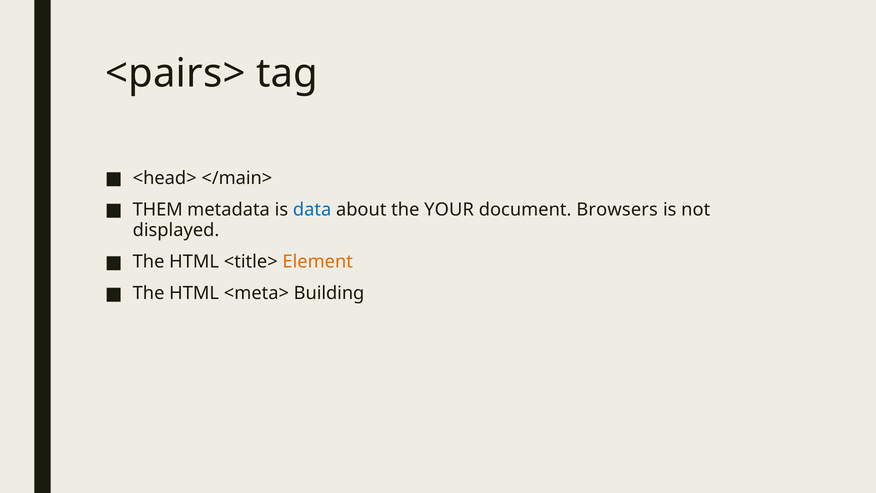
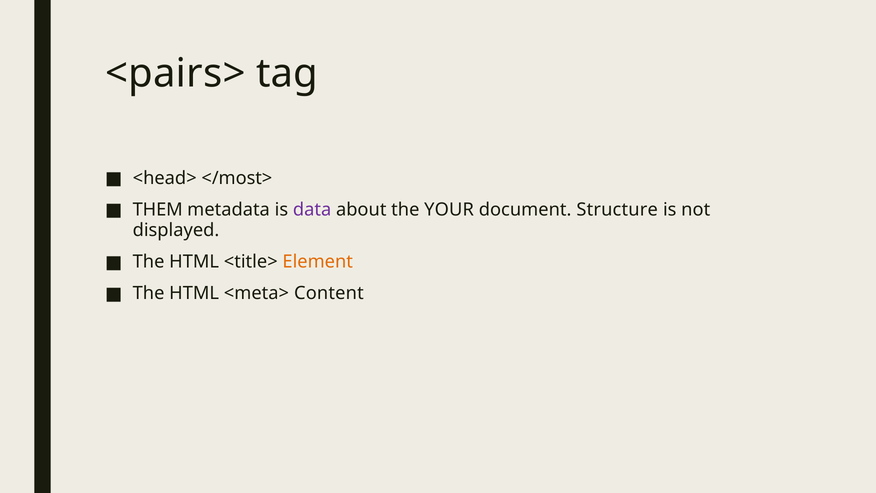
</main>: </main> -> </most>
data colour: blue -> purple
Browsers: Browsers -> Structure
Building: Building -> Content
